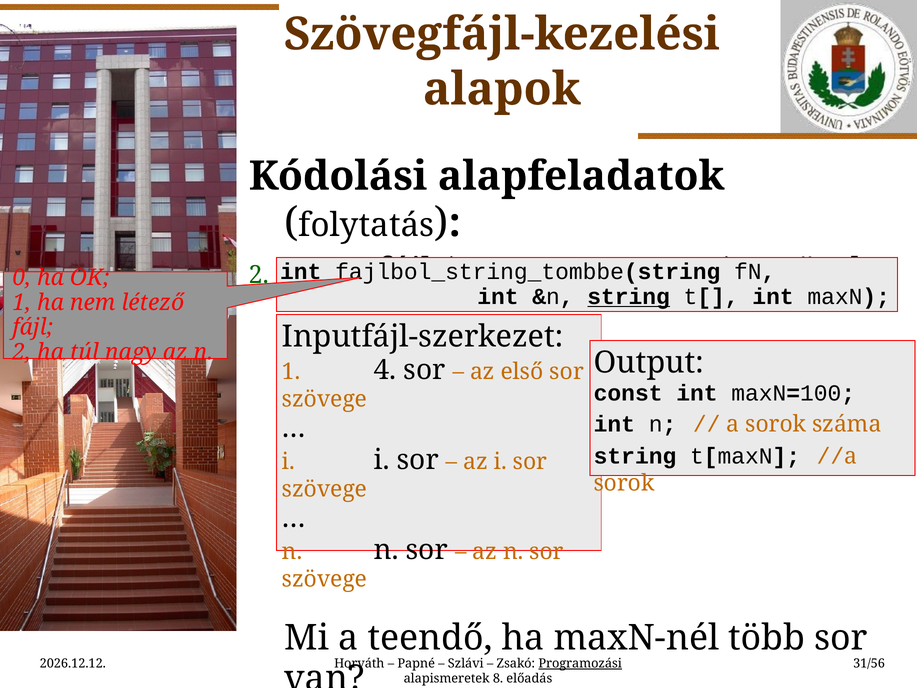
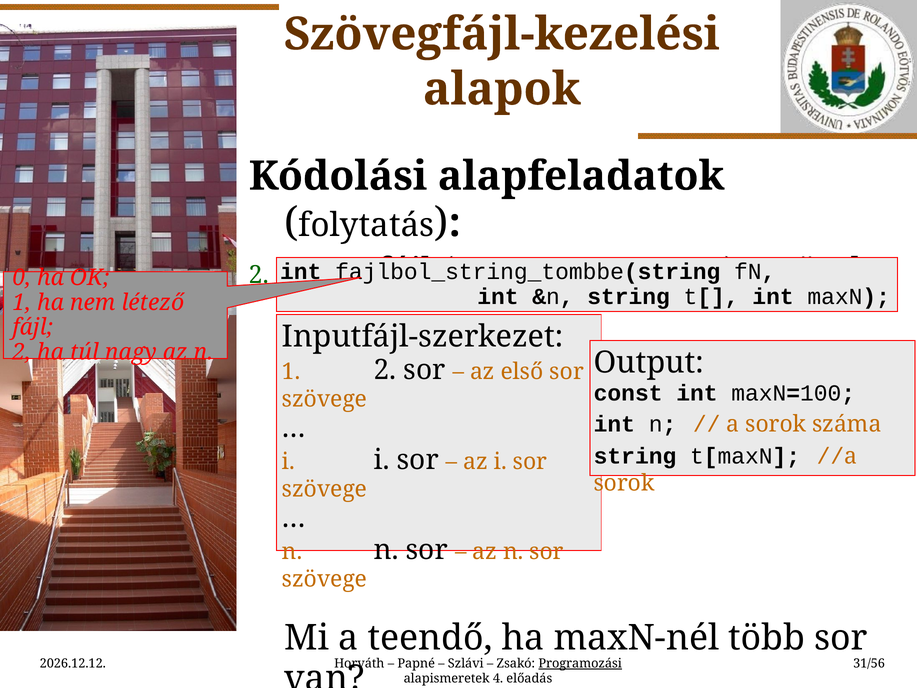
string at (629, 297) underline: present -> none
1 4: 4 -> 2
8: 8 -> 4
